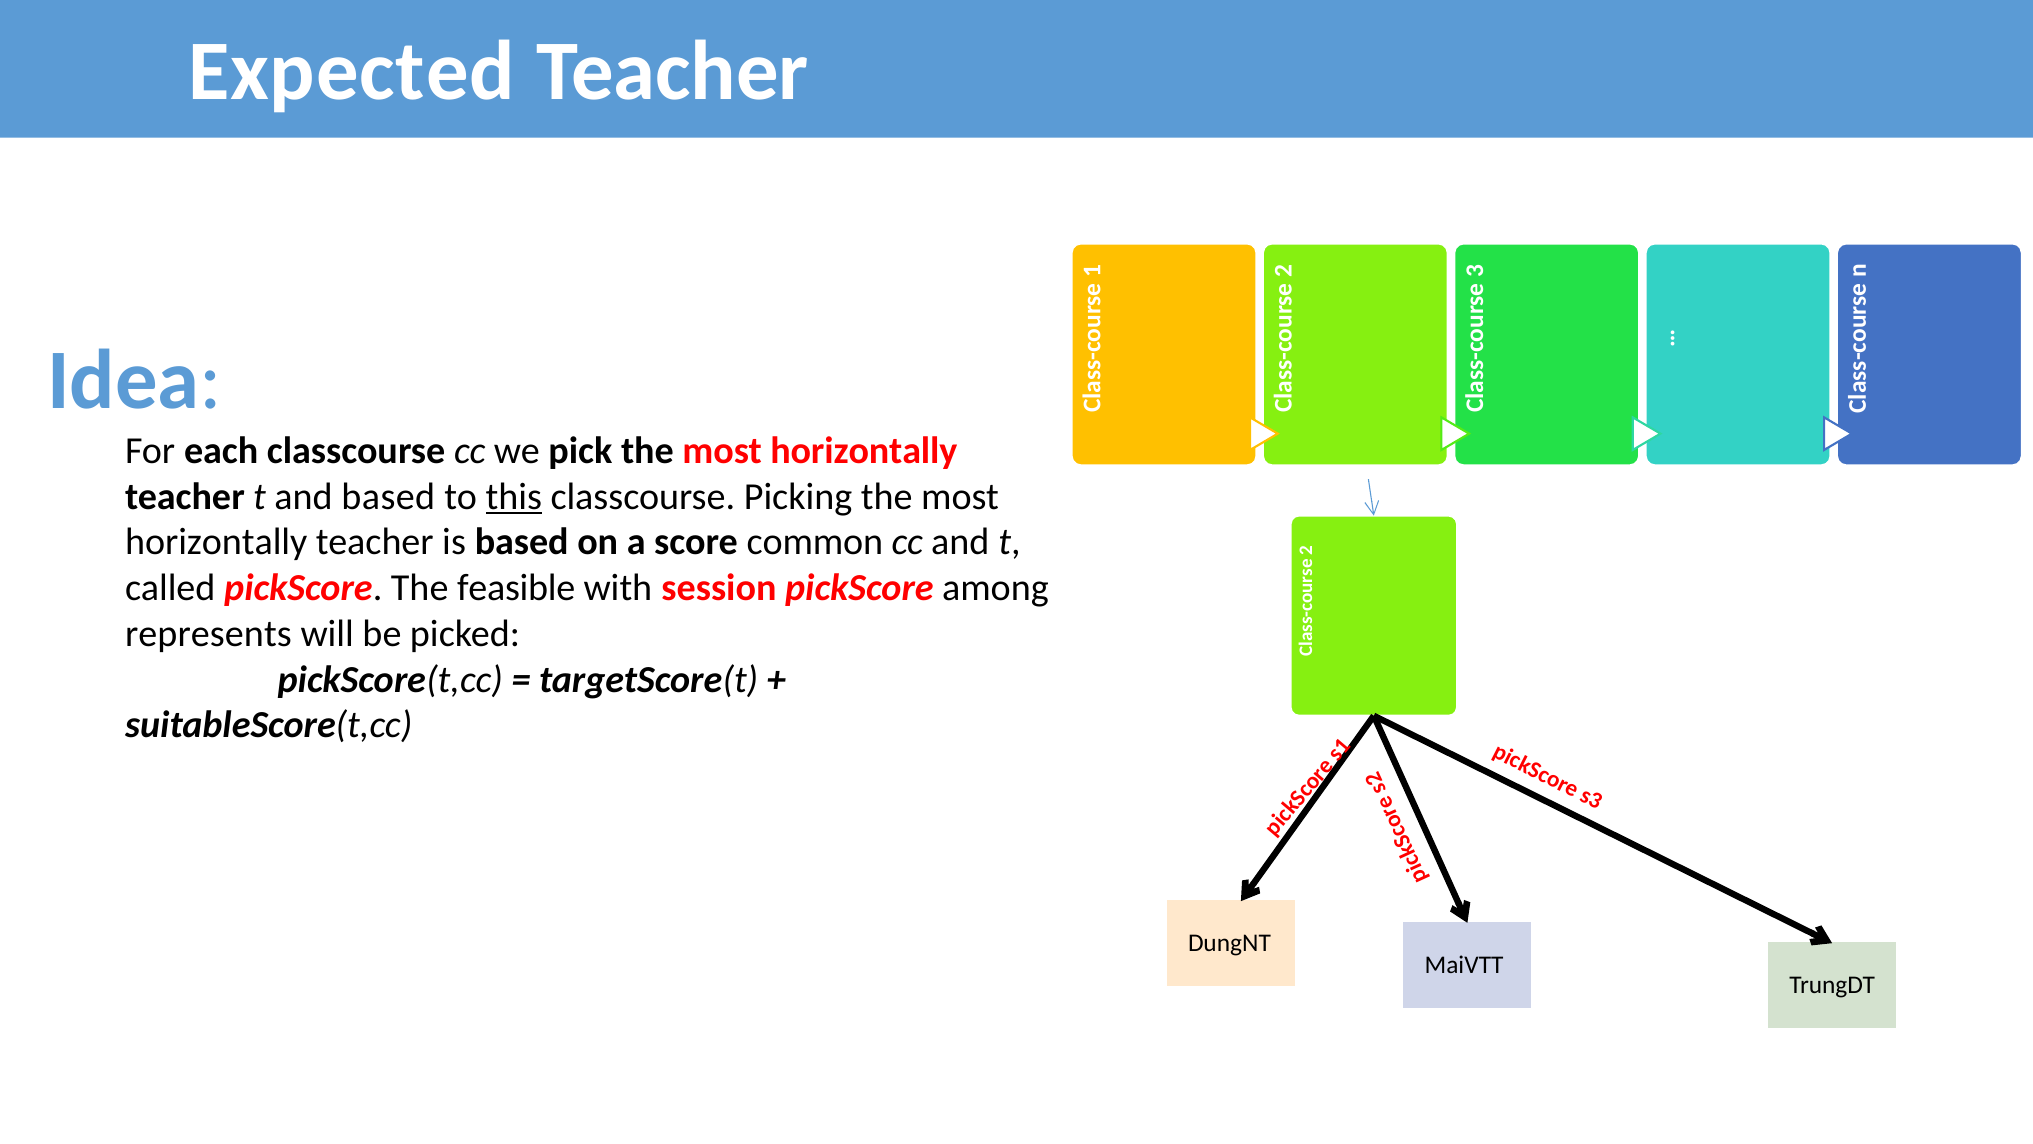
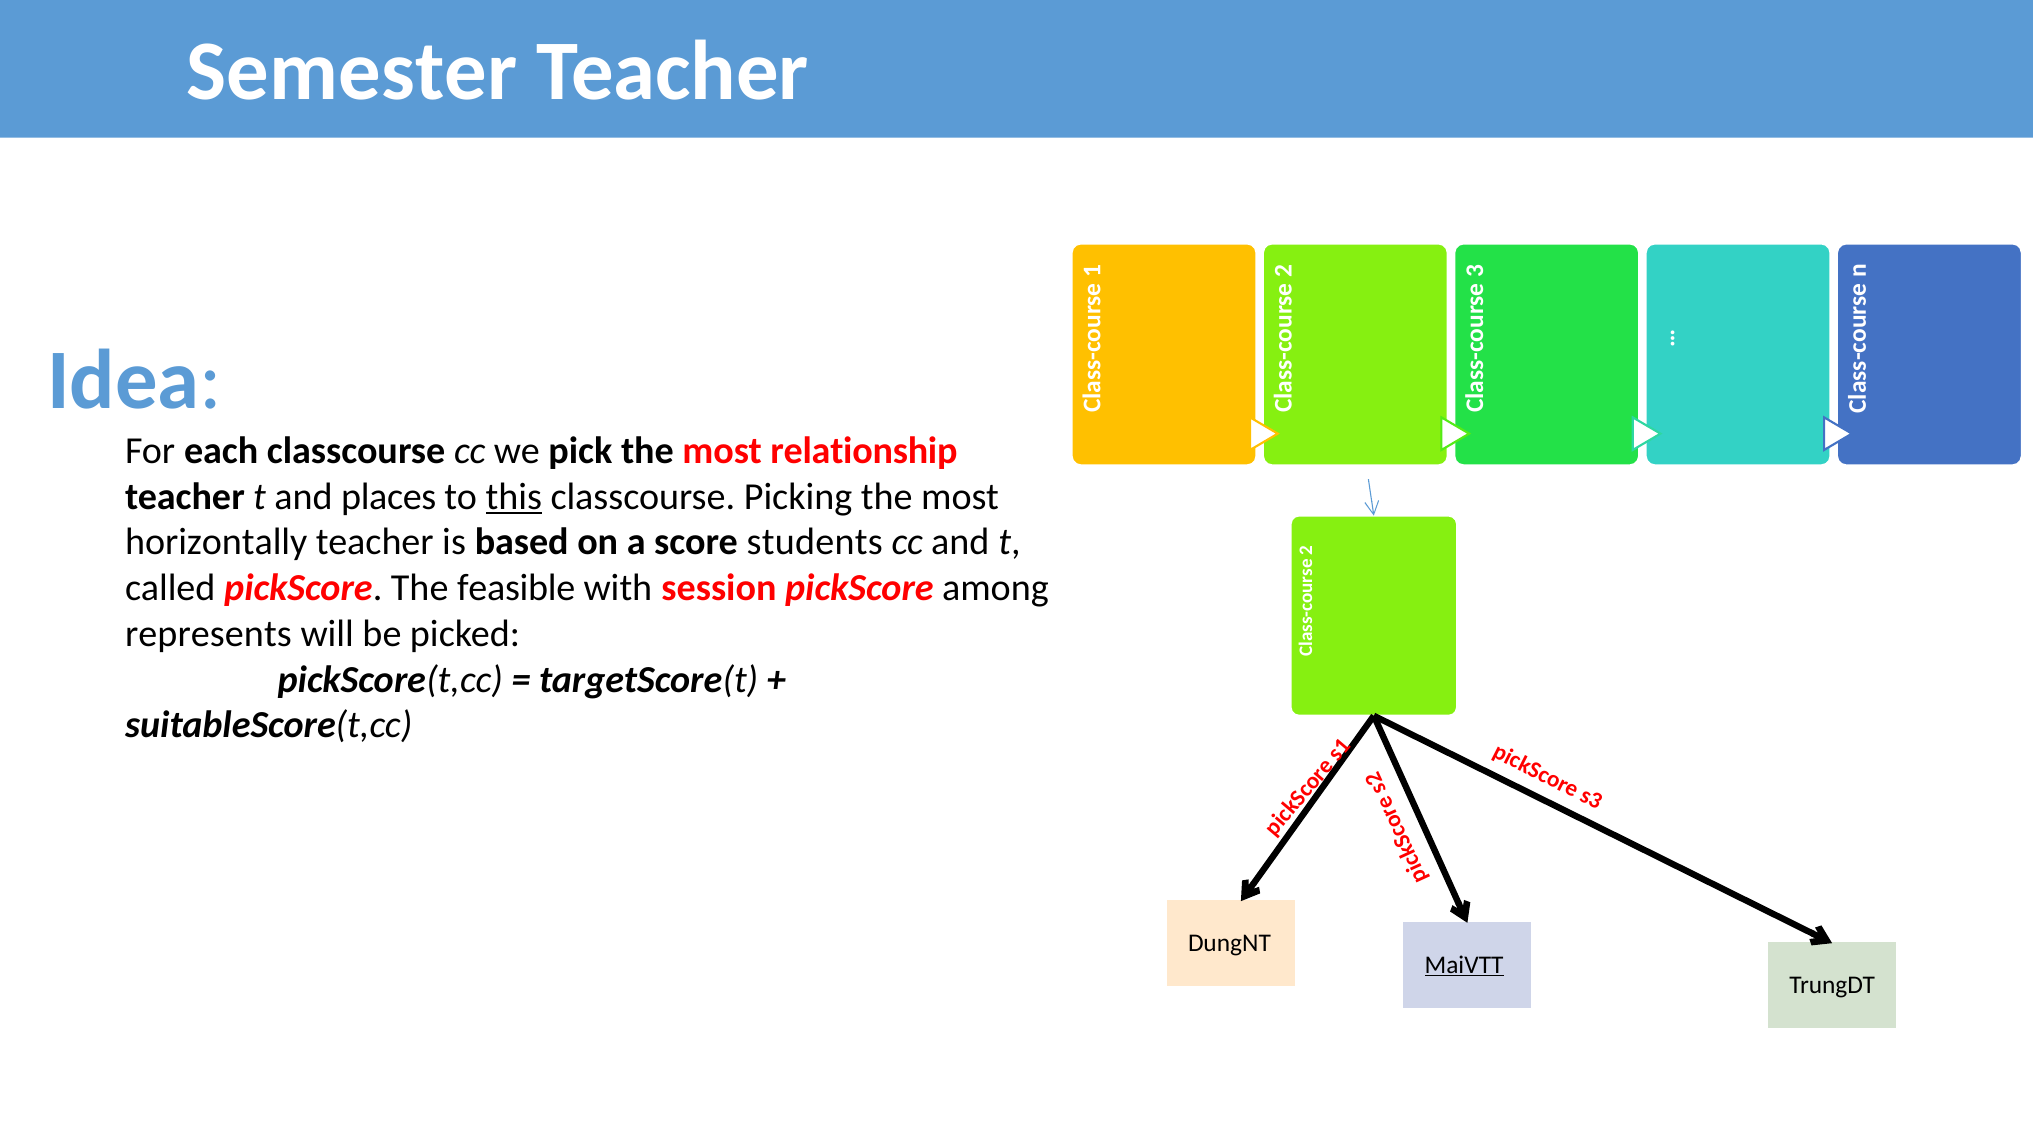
Expected: Expected -> Semester
pick the most horizontally: horizontally -> relationship
and based: based -> places
common: common -> students
MaiVTT underline: none -> present
